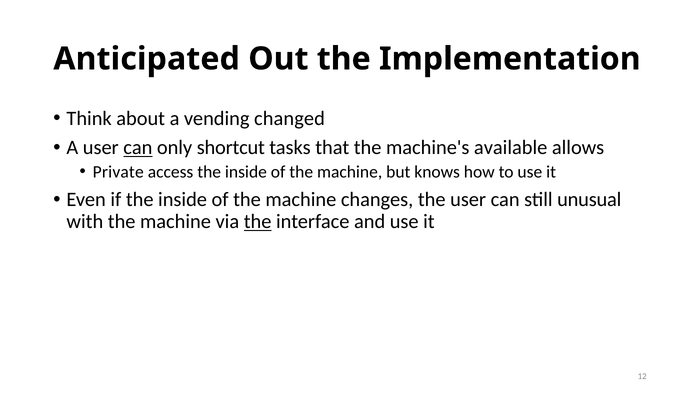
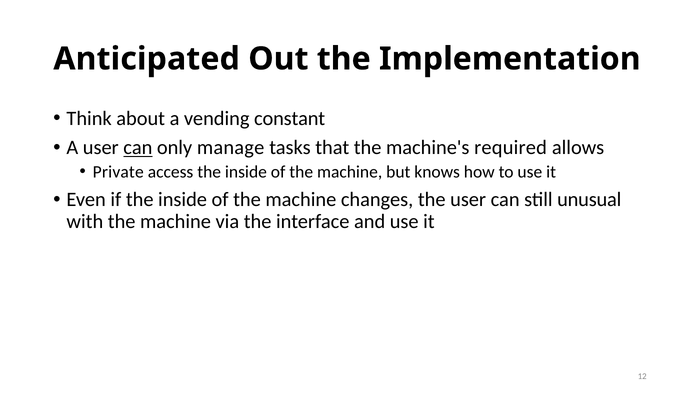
changed: changed -> constant
shortcut: shortcut -> manage
available: available -> required
the at (258, 221) underline: present -> none
